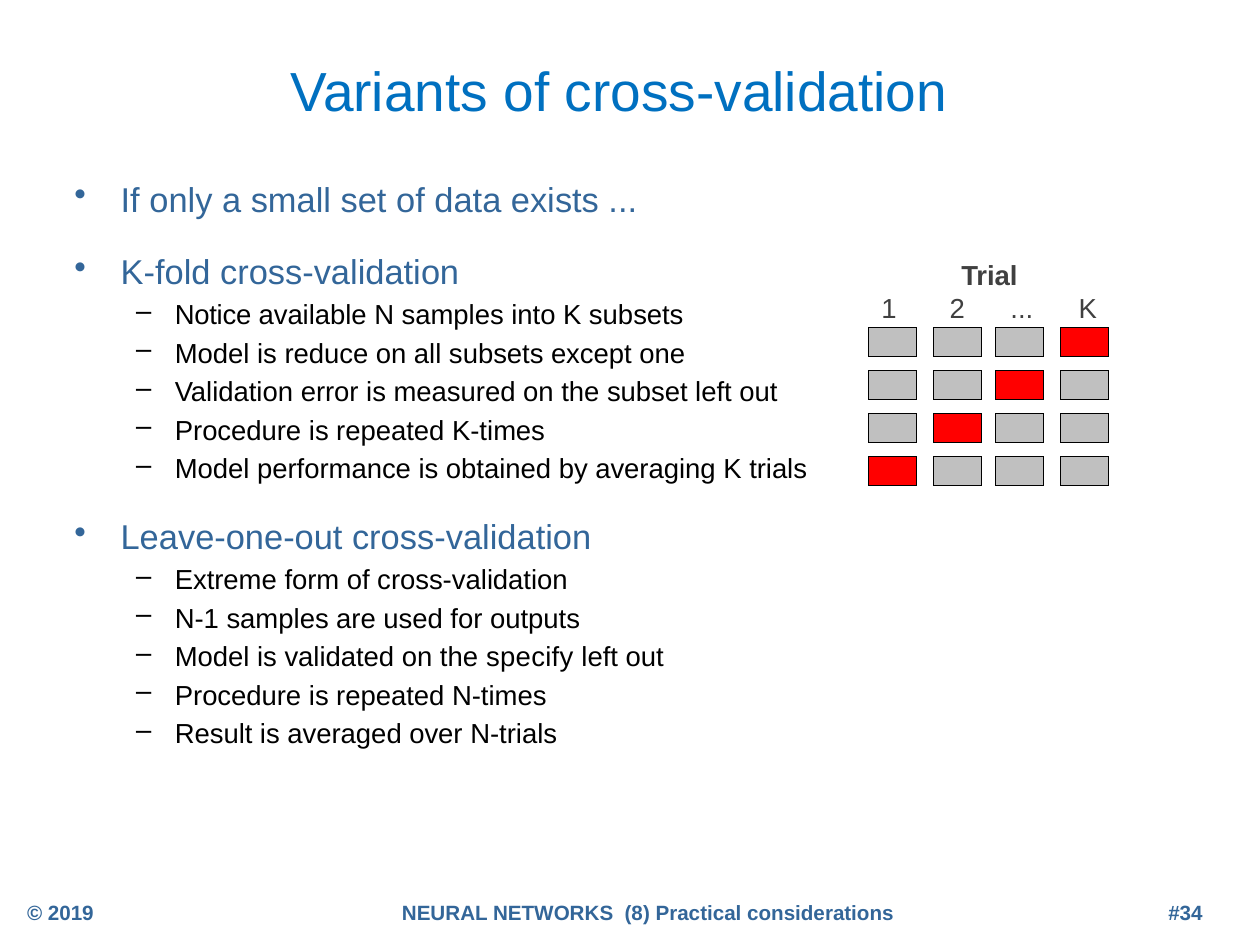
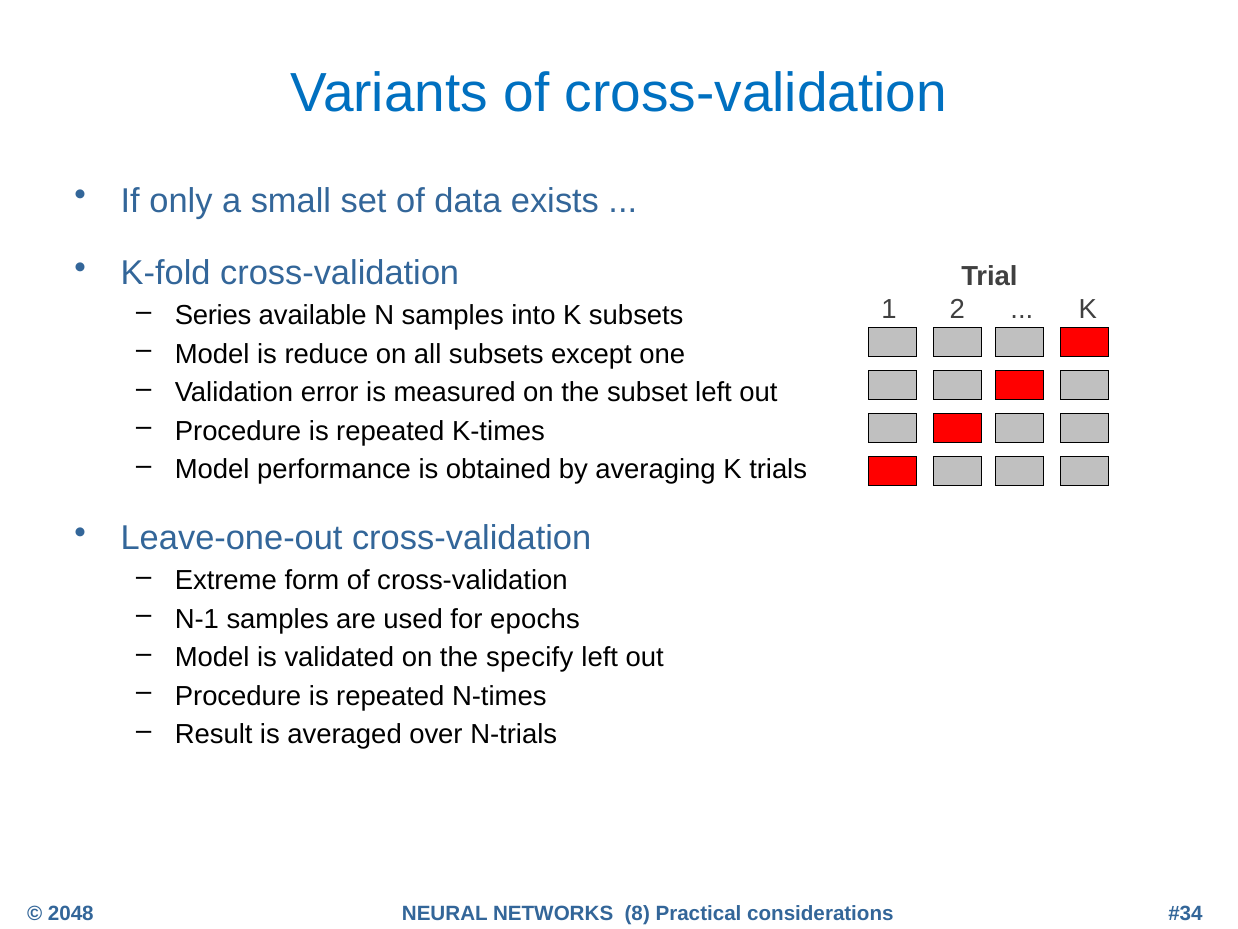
Notice: Notice -> Series
outputs: outputs -> epochs
2019: 2019 -> 2048
